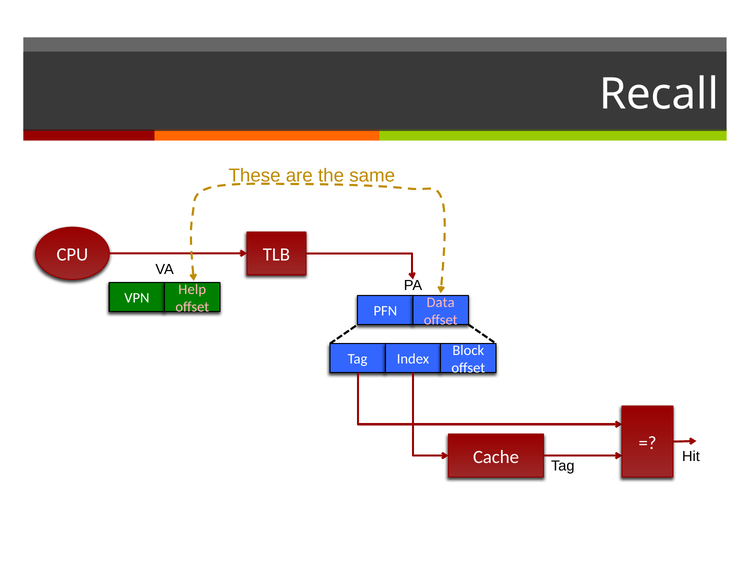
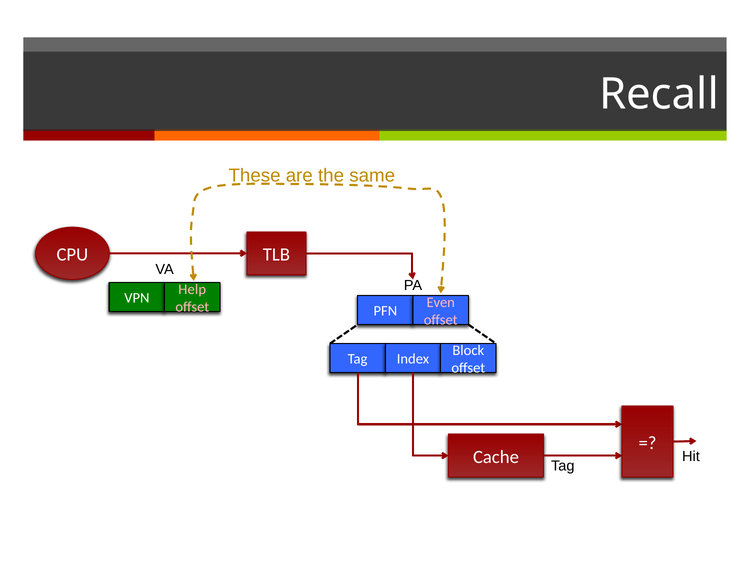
Data: Data -> Even
